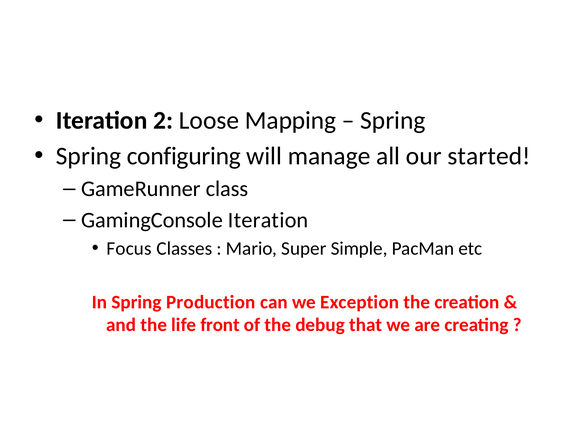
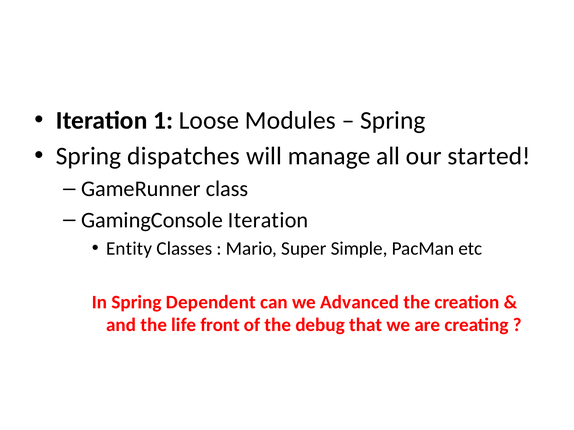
2: 2 -> 1
Mapping: Mapping -> Modules
configuring: configuring -> dispatches
Focus: Focus -> Entity
Production: Production -> Dependent
Exception: Exception -> Advanced
